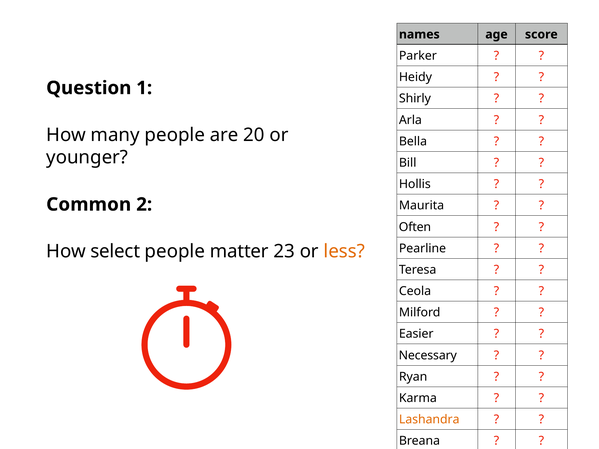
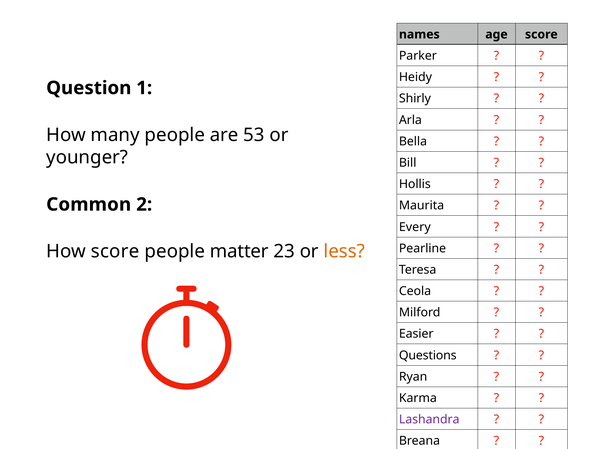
20: 20 -> 53
Often: Often -> Every
How select: select -> score
Necessary: Necessary -> Questions
Lashandra colour: orange -> purple
